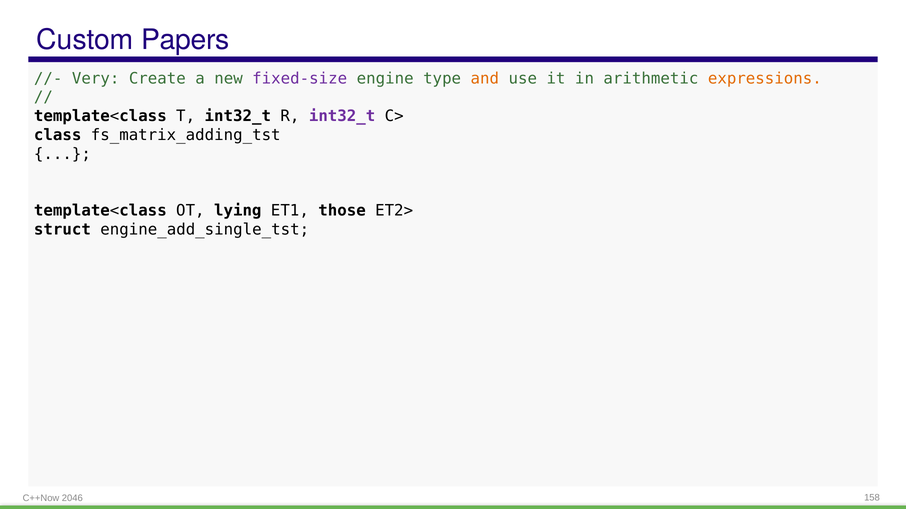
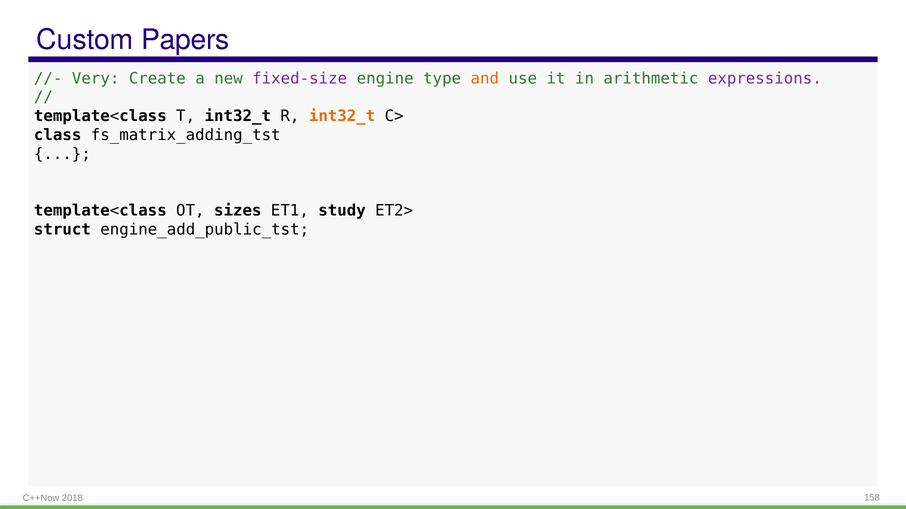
expressions colour: orange -> purple
int32_t at (342, 116) colour: purple -> orange
lying: lying -> sizes
those: those -> study
engine_add_single_tst: engine_add_single_tst -> engine_add_public_tst
2046: 2046 -> 2018
